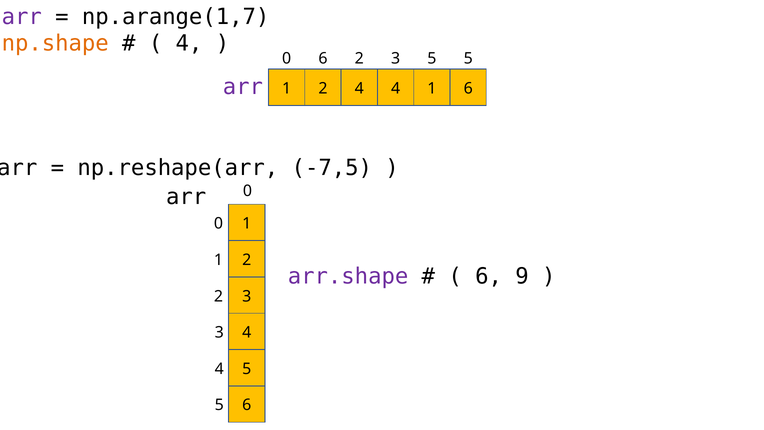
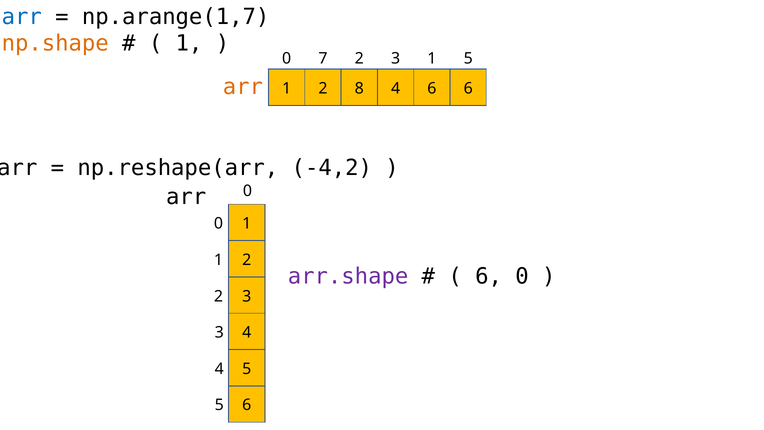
arr at (22, 17) colour: purple -> blue
4 at (189, 43): 4 -> 1
0 6: 6 -> 7
3 5: 5 -> 1
arr at (243, 87) colour: purple -> orange
2 4: 4 -> 8
1 at (432, 88): 1 -> 6
-7,5: -7,5 -> -4,2
6 9: 9 -> 0
